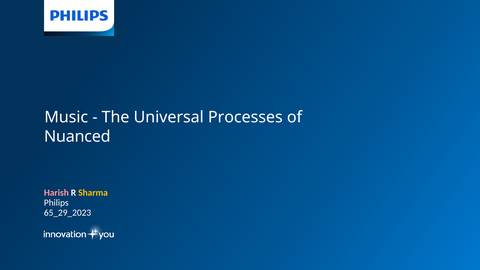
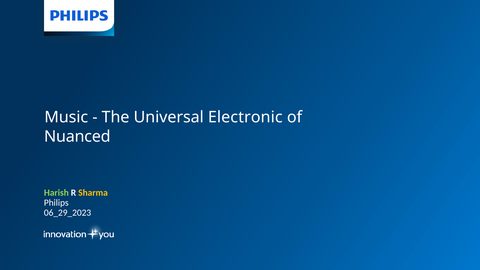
Processes: Processes -> Electronic
Harish colour: pink -> light green
65_29_2023: 65_29_2023 -> 06_29_2023
